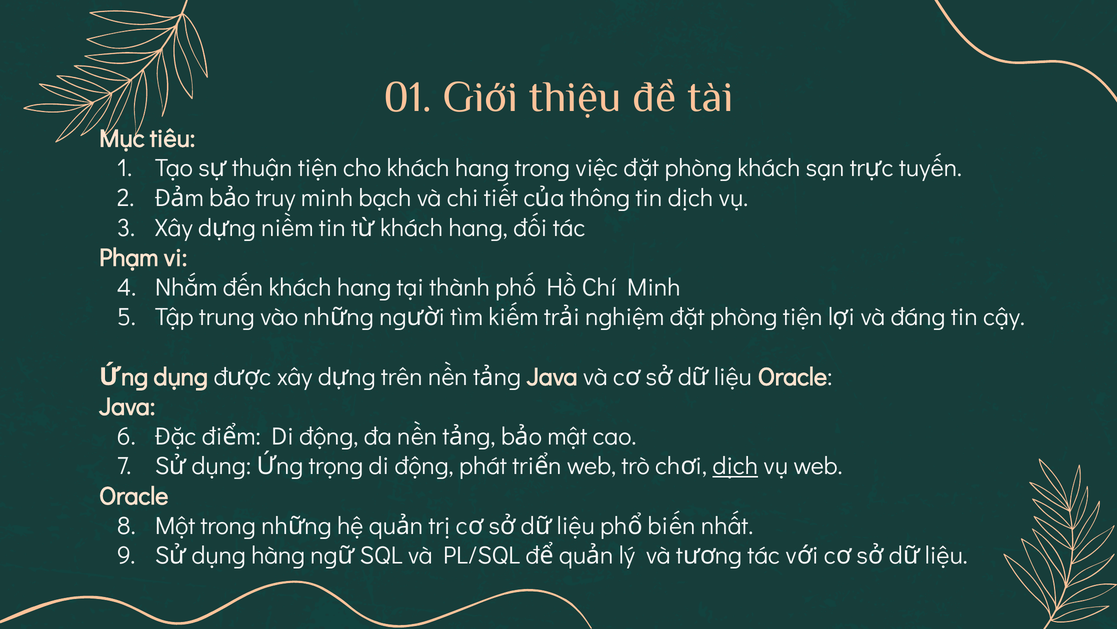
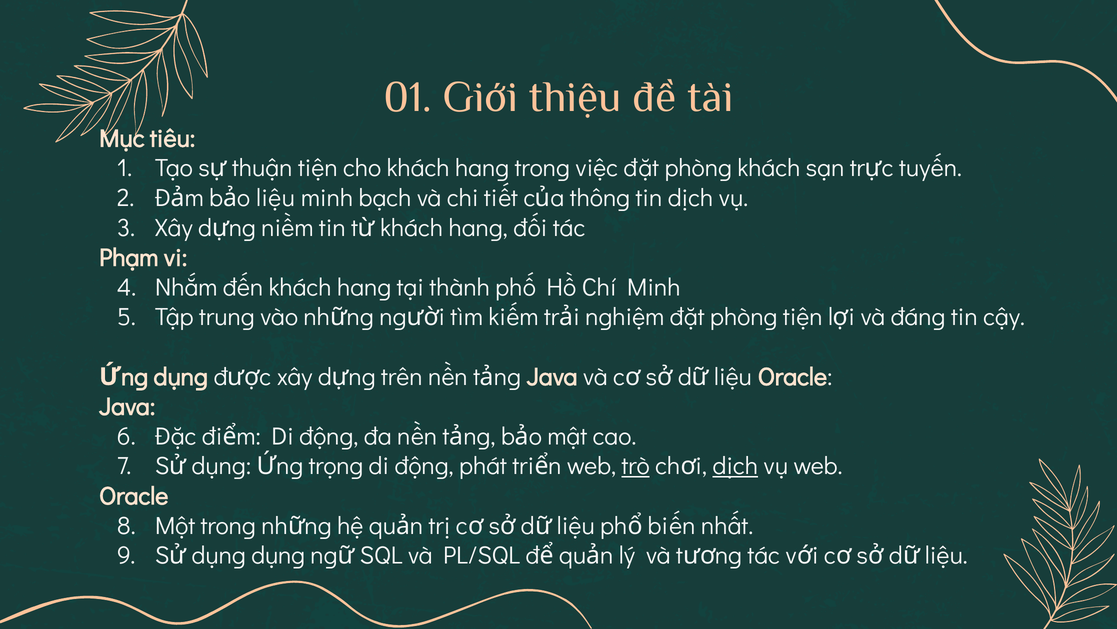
truy at (276, 198): truy -> liệu
trò underline: none -> present
dụng hàng: hàng -> dụng
